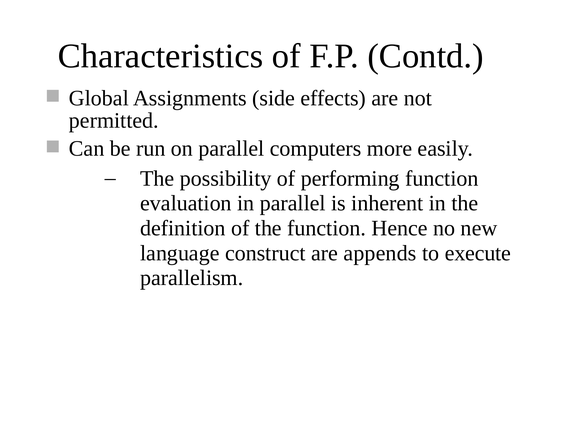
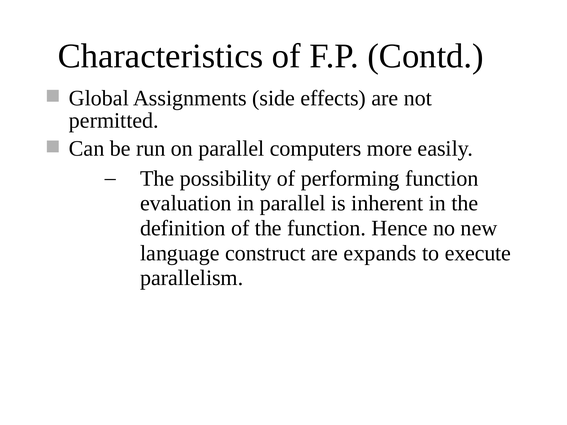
appends: appends -> expands
